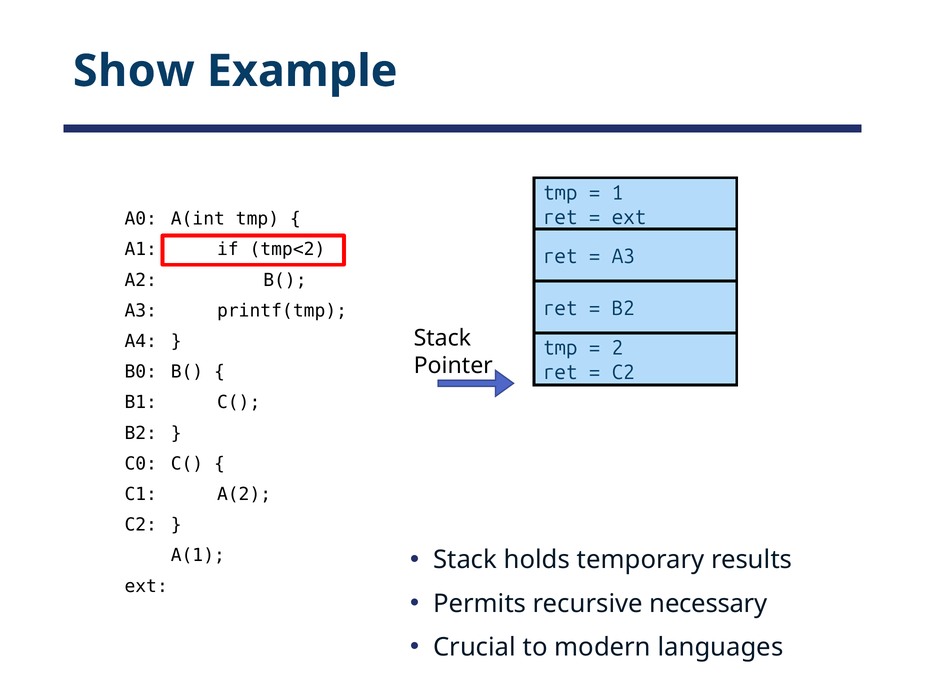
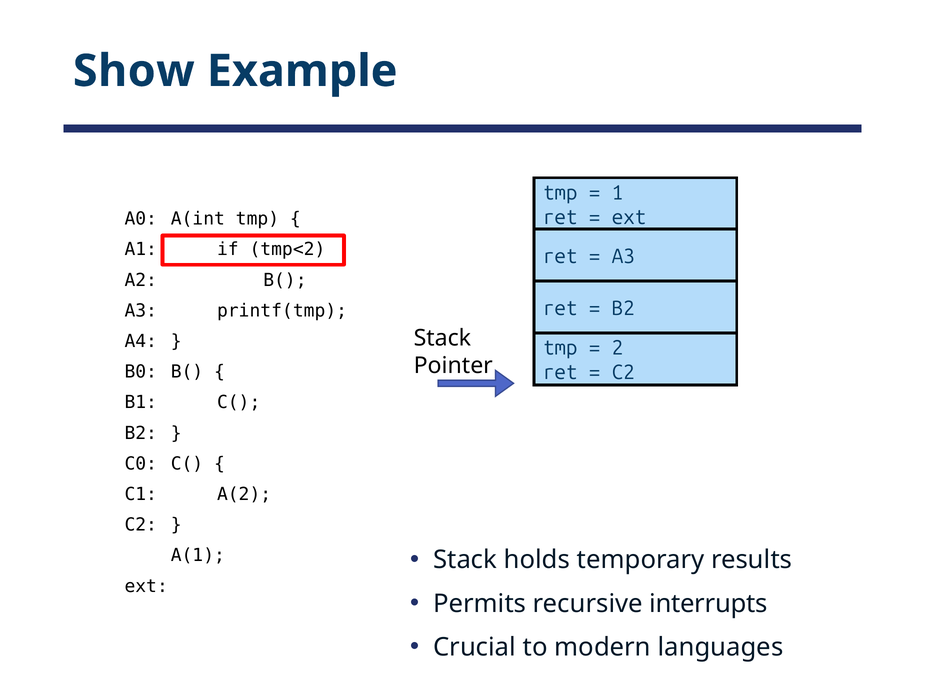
necessary: necessary -> interrupts
